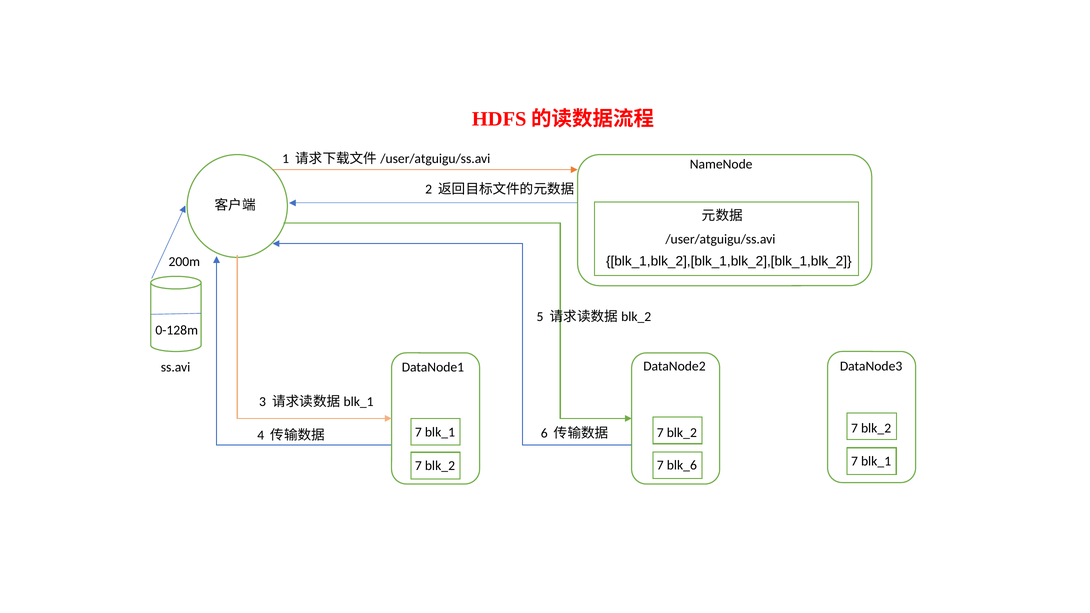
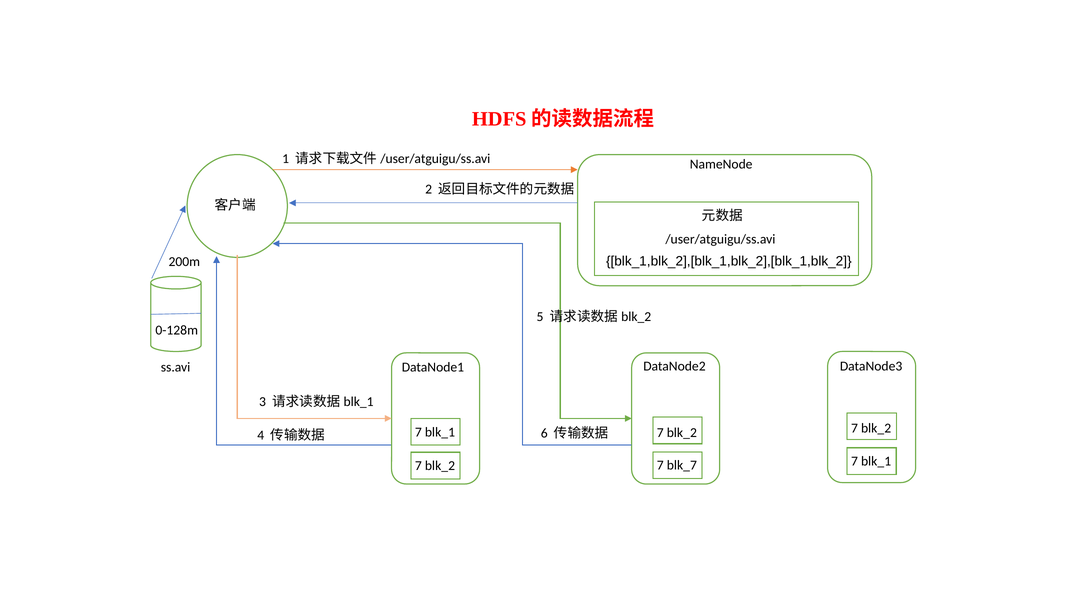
blk_6: blk_6 -> blk_7
